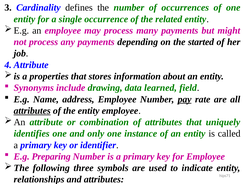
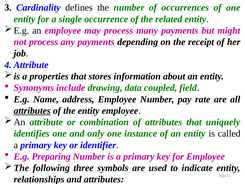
started: started -> receipt
learned: learned -> coupled
pay underline: present -> none
